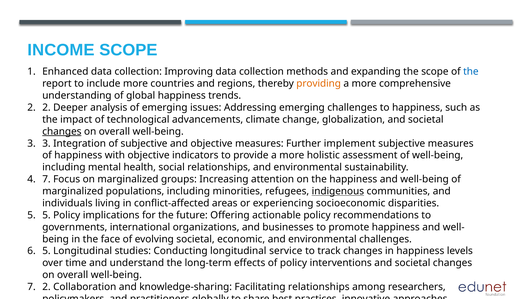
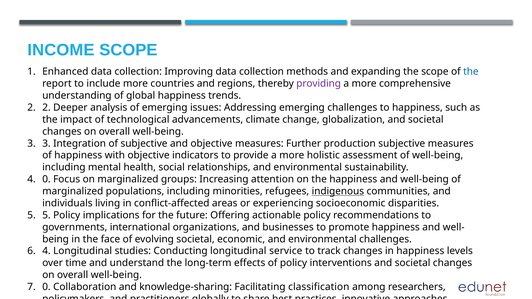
providing colour: orange -> purple
changes at (62, 132) underline: present -> none
implement: implement -> production
4 7: 7 -> 0
6 5: 5 -> 4
7 2: 2 -> 0
Facilitating relationships: relationships -> classification
